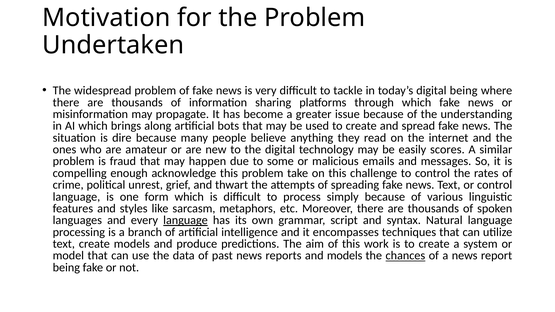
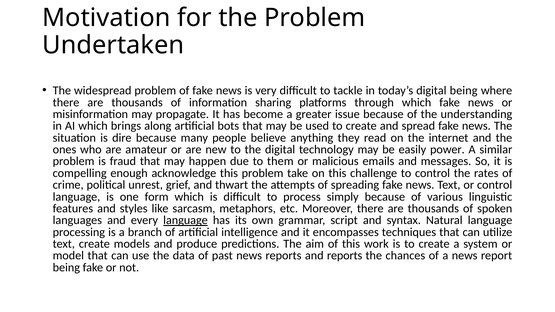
scores: scores -> power
some: some -> them
and models: models -> reports
chances underline: present -> none
